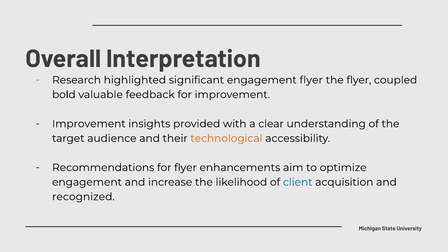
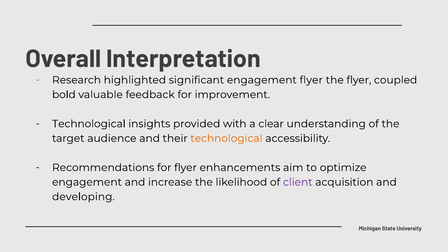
Improvement at (89, 124): Improvement -> Technological
client colour: blue -> purple
recognized: recognized -> developing
